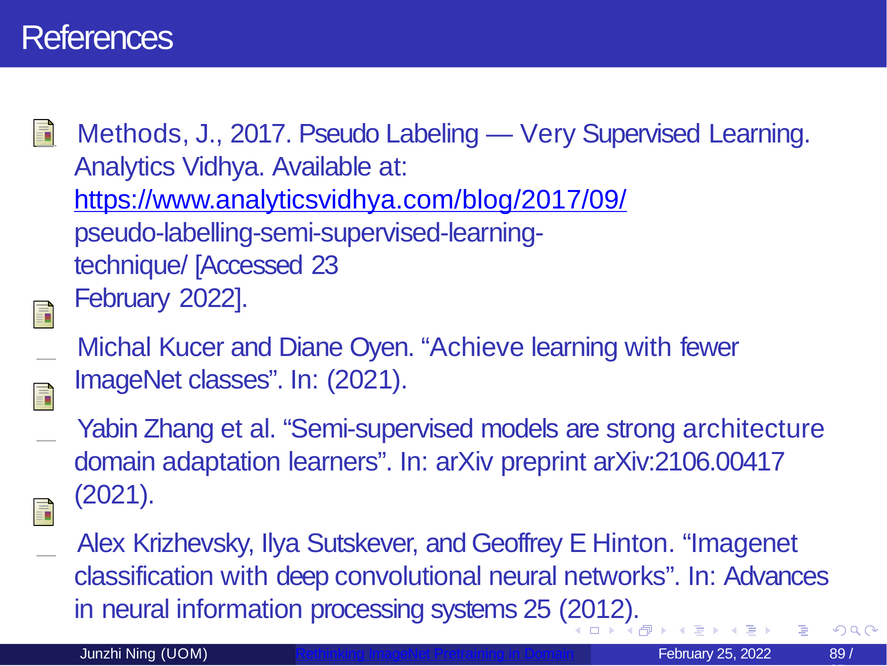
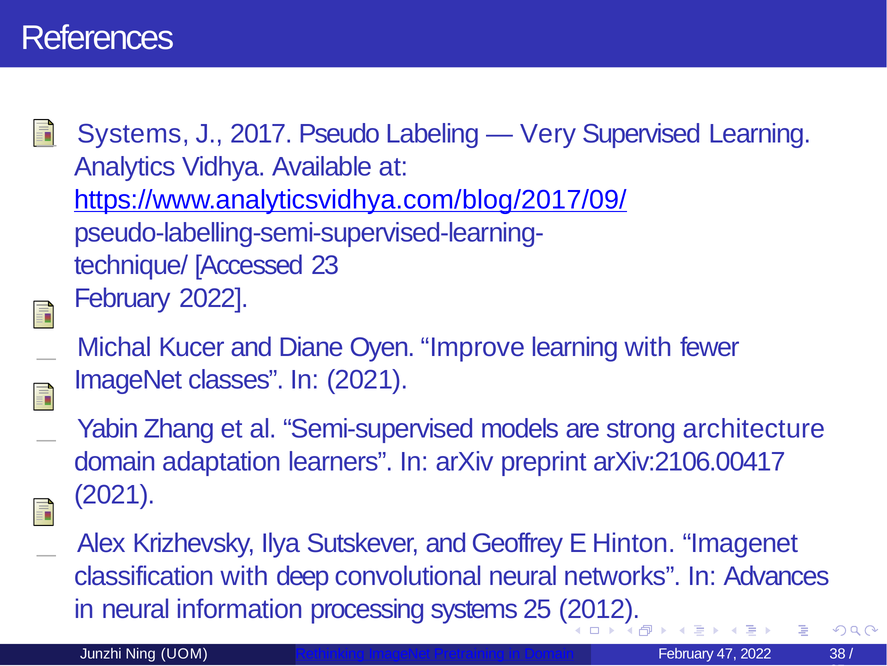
Methods at (133, 134): Methods -> Systems
Achieve: Achieve -> Improve
February 25: 25 -> 47
89: 89 -> 38
